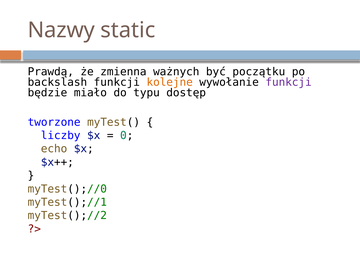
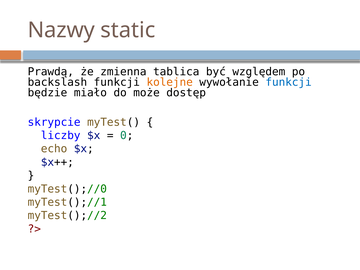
ważnych: ważnych -> tablica
początku: początku -> względem
funkcji at (289, 82) colour: purple -> blue
typu: typu -> może
tworzone: tworzone -> skrypcie
